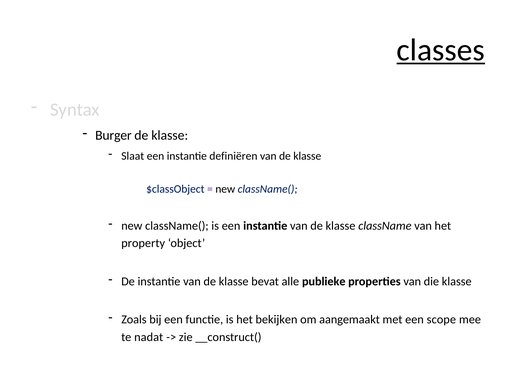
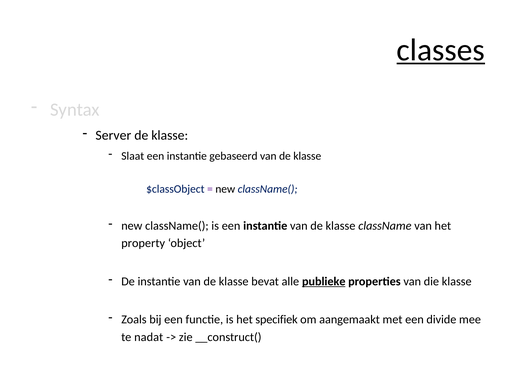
Burger: Burger -> Server
definiëren: definiëren -> gebaseerd
publieke underline: none -> present
bekijken: bekijken -> specifiek
scope: scope -> divide
